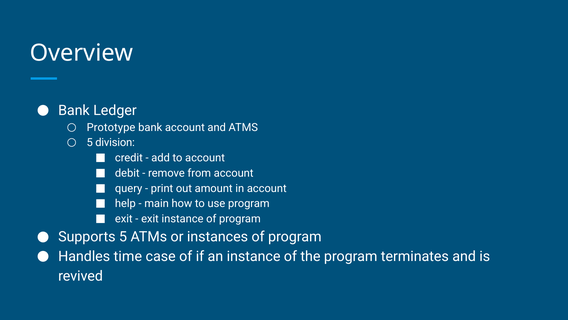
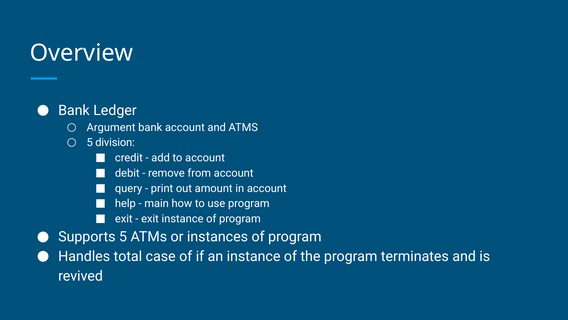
Prototype: Prototype -> Argument
time: time -> total
